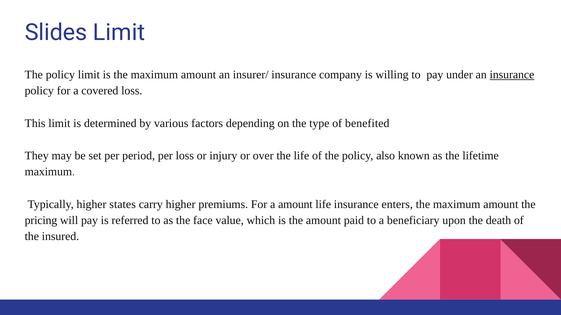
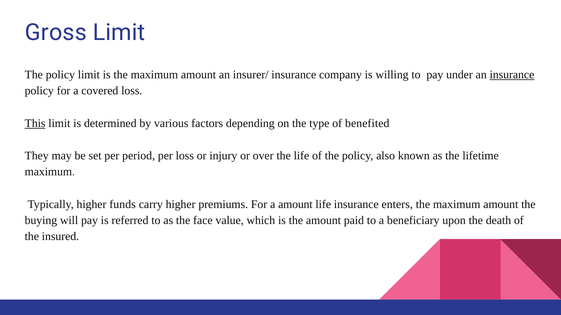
Slides: Slides -> Gross
This underline: none -> present
states: states -> funds
pricing: pricing -> buying
